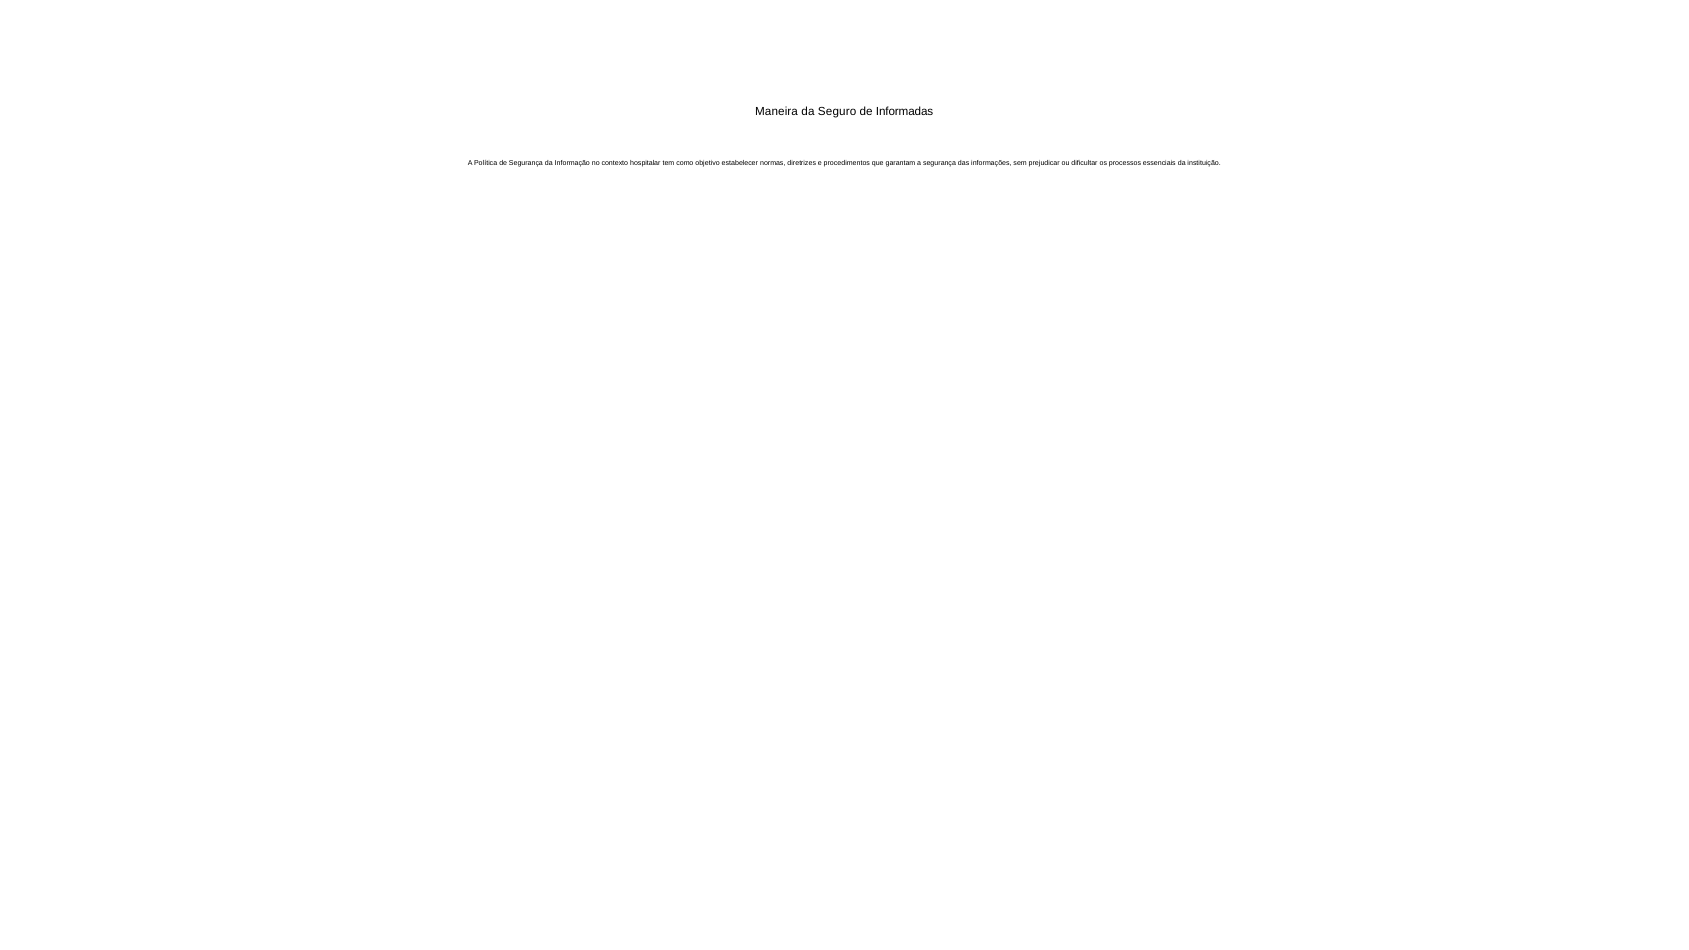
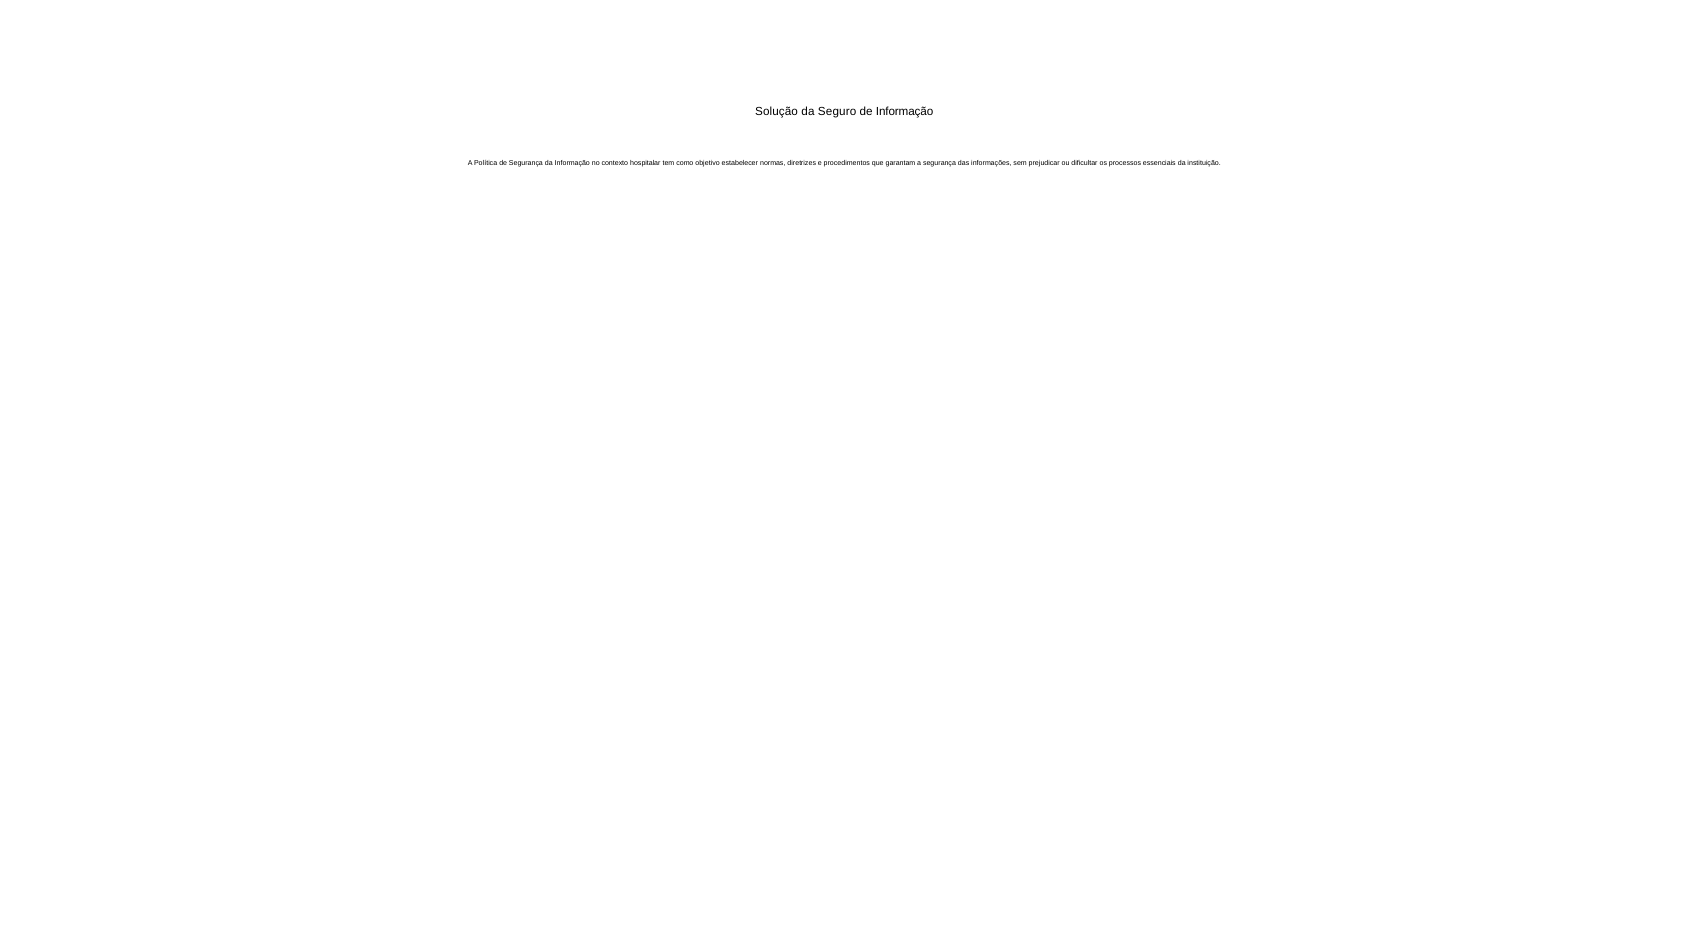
Maneira: Maneira -> Solução
de Informadas: Informadas -> Informação
